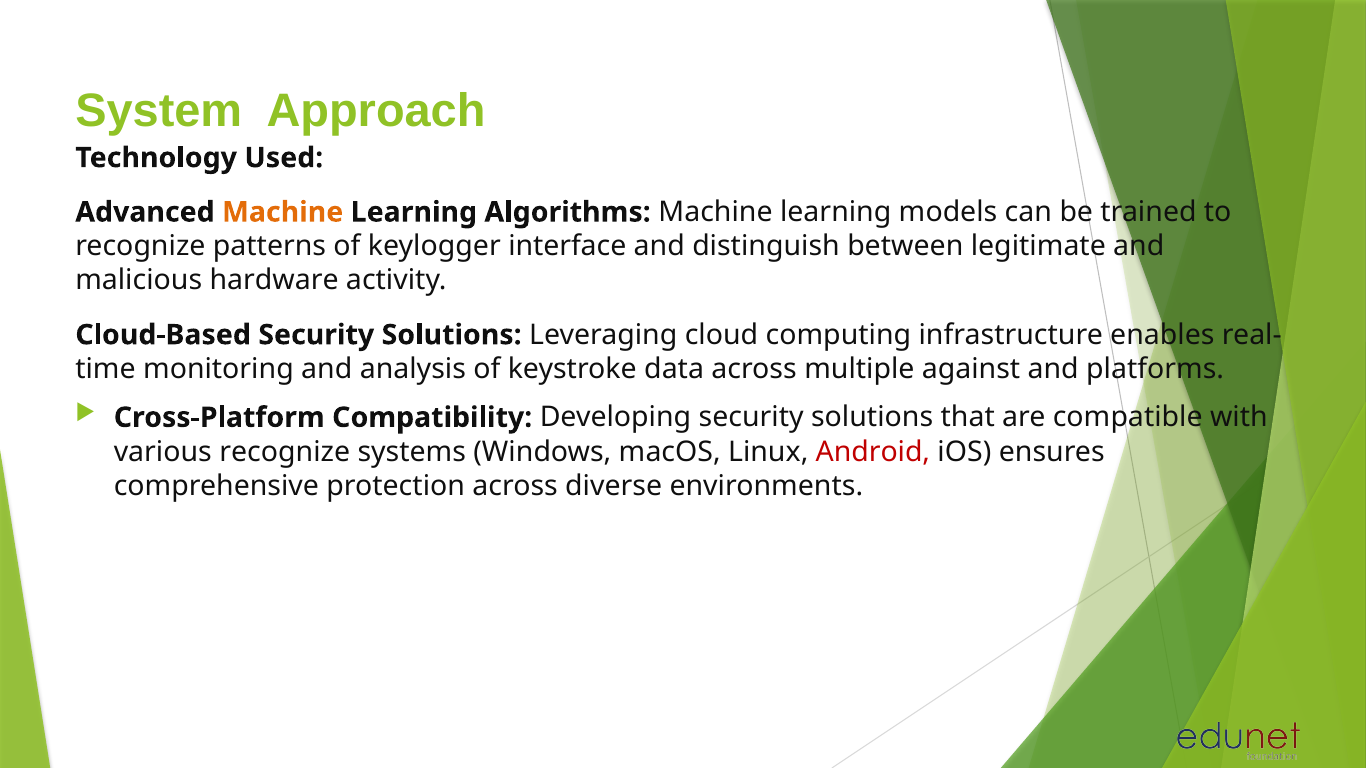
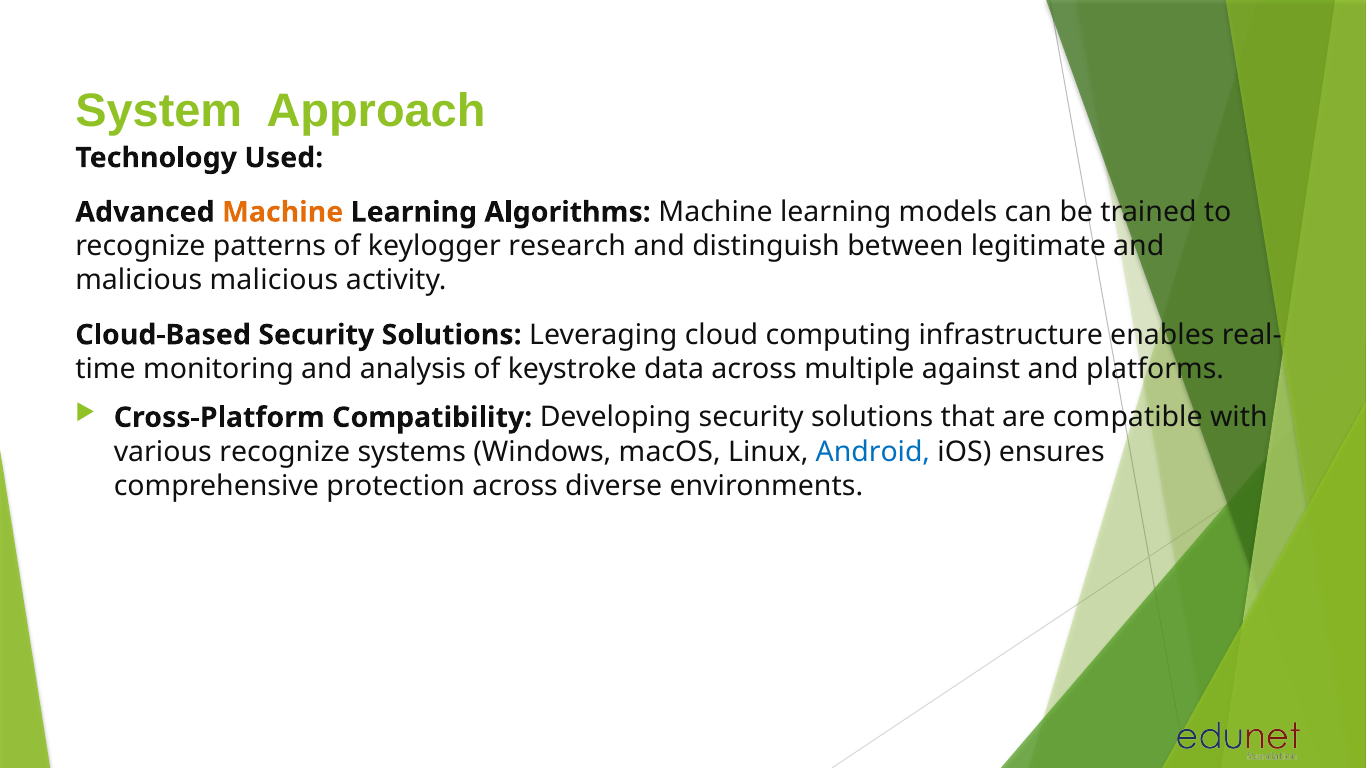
interface: interface -> research
malicious hardware: hardware -> malicious
Android colour: red -> blue
